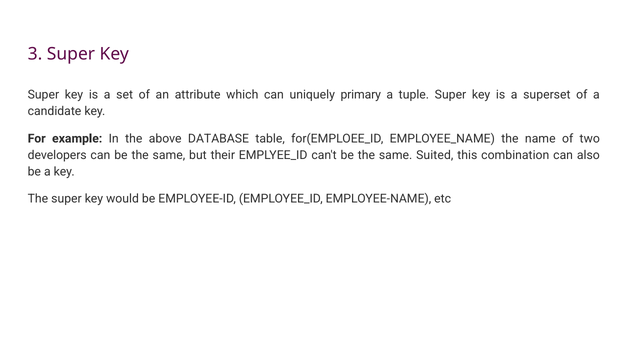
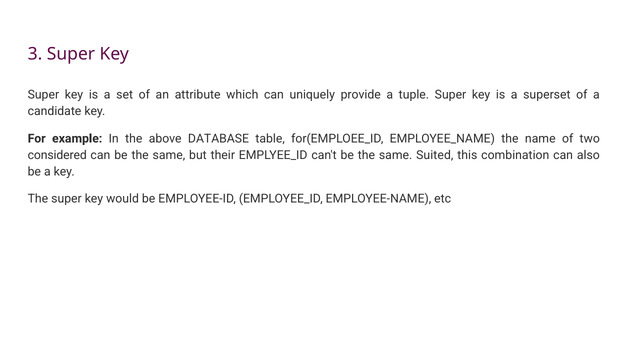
primary: primary -> provide
developers: developers -> considered
